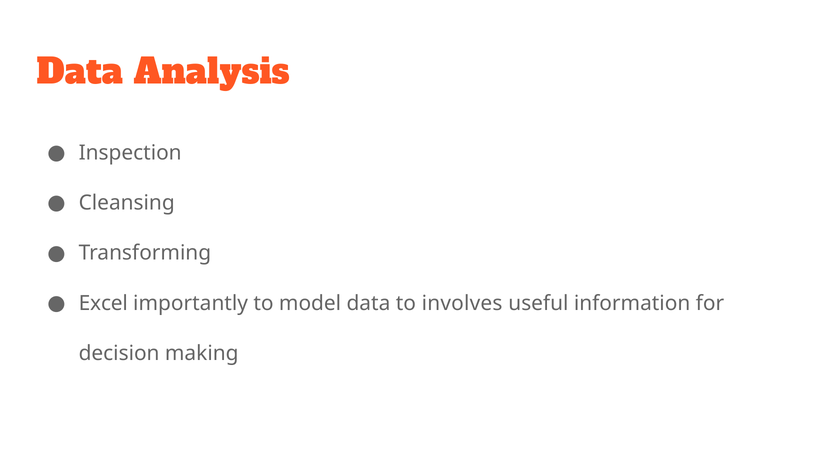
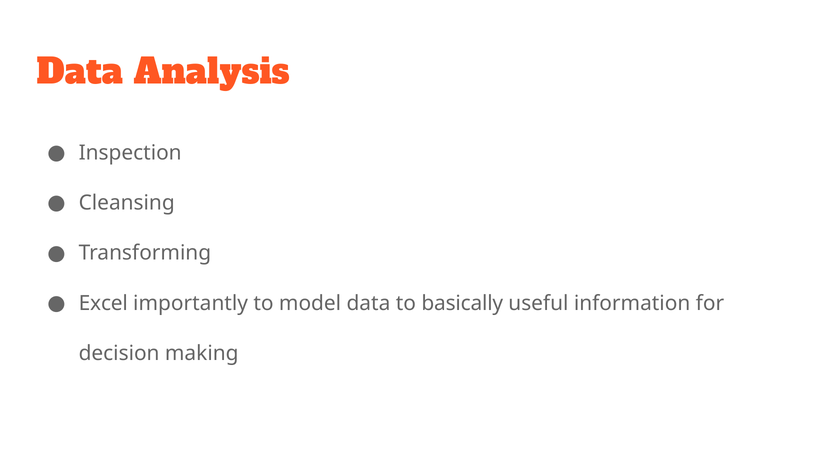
involves: involves -> basically
